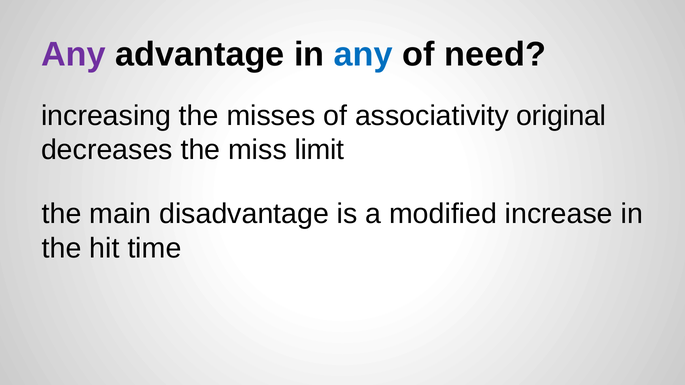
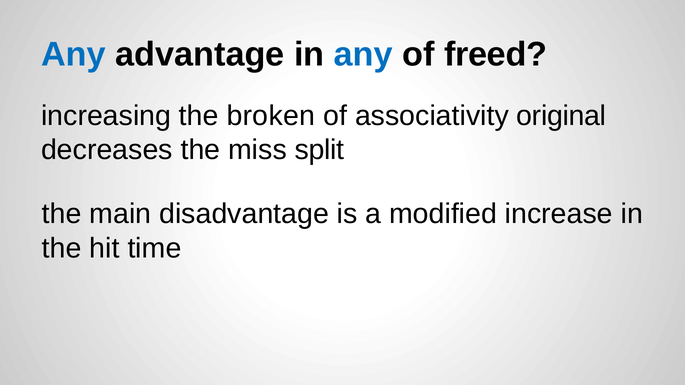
Any at (73, 55) colour: purple -> blue
need: need -> freed
misses: misses -> broken
limit: limit -> split
